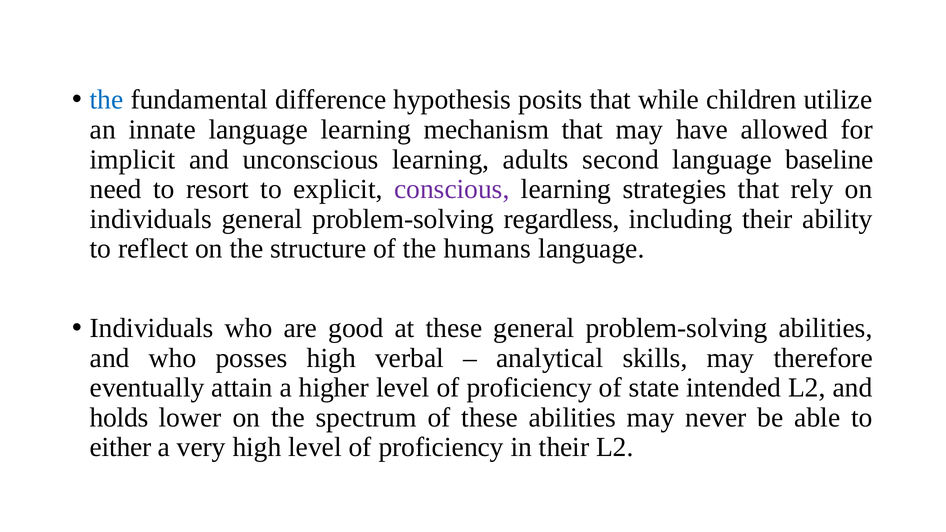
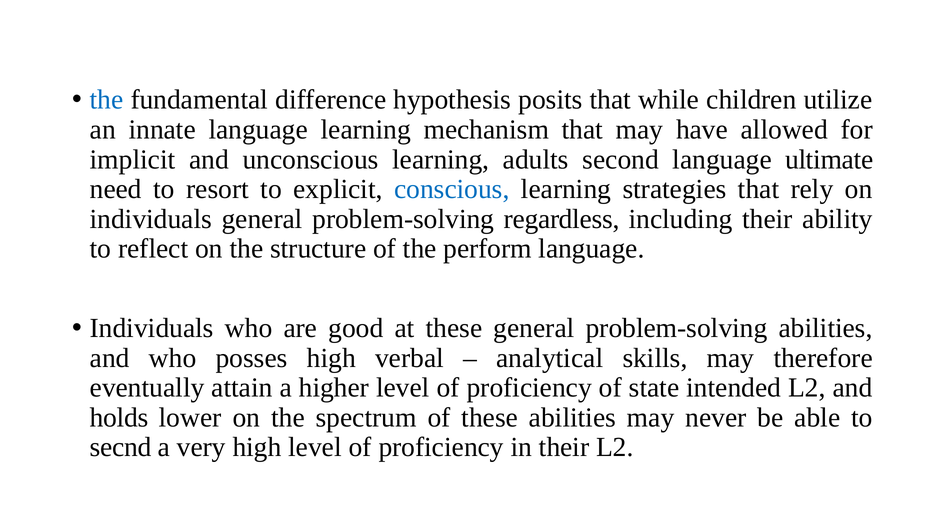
baseline: baseline -> ultimate
conscious colour: purple -> blue
humans: humans -> perform
either: either -> secnd
